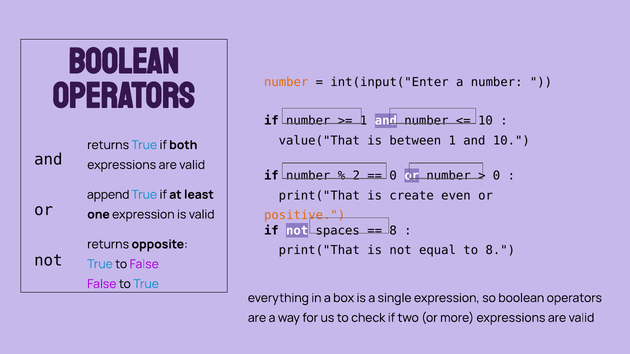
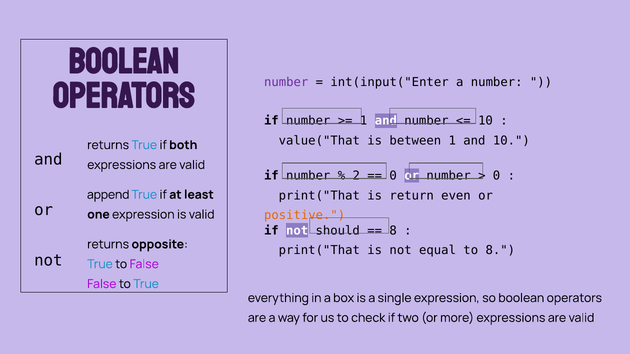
number at (286, 82) colour: orange -> purple
create: create -> return
spaces: spaces -> should
